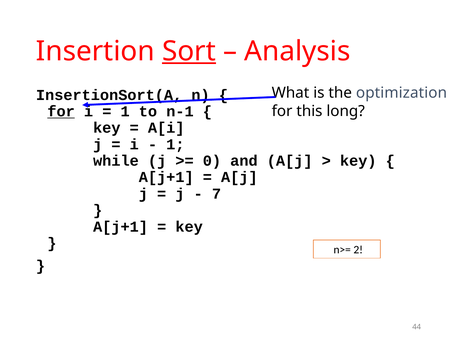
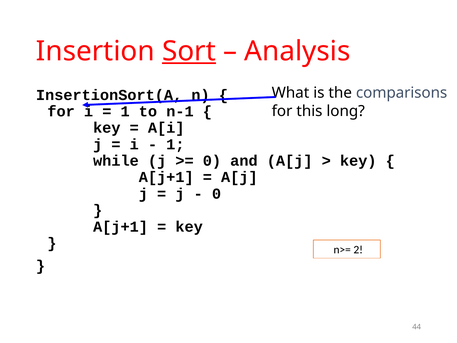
optimization: optimization -> comparisons
for at (61, 111) underline: present -> none
7 at (217, 194): 7 -> 0
